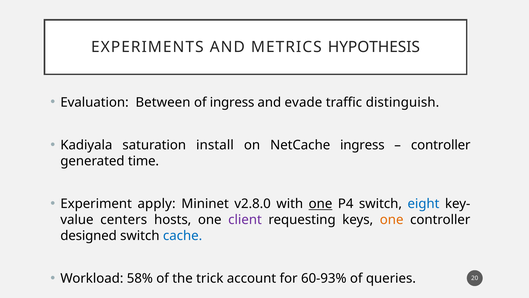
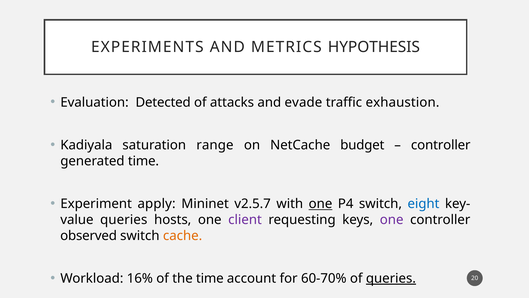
Between: Between -> Detected
of ingress: ingress -> attacks
distinguish: distinguish -> exhaustion
install: install -> range
NetCache ingress: ingress -> budget
v2.8.0: v2.8.0 -> v2.5.7
centers at (124, 219): centers -> queries
one at (392, 219) colour: orange -> purple
designed: designed -> observed
cache colour: blue -> orange
58%: 58% -> 16%
the trick: trick -> time
60-93%: 60-93% -> 60-70%
queries at (391, 278) underline: none -> present
